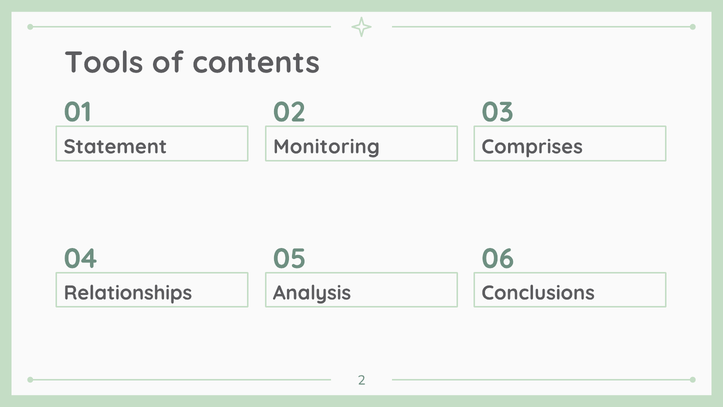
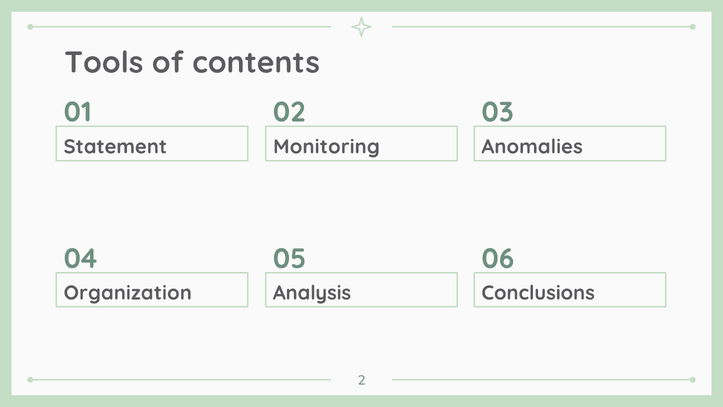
Comprises: Comprises -> Anomalies
Relationships: Relationships -> Organization
